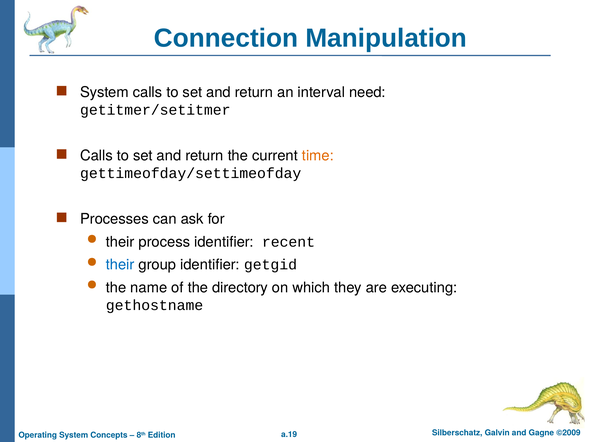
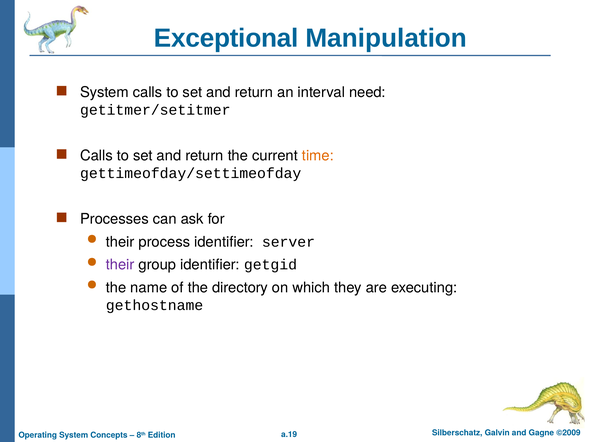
Connection: Connection -> Exceptional
recent: recent -> server
their at (120, 265) colour: blue -> purple
